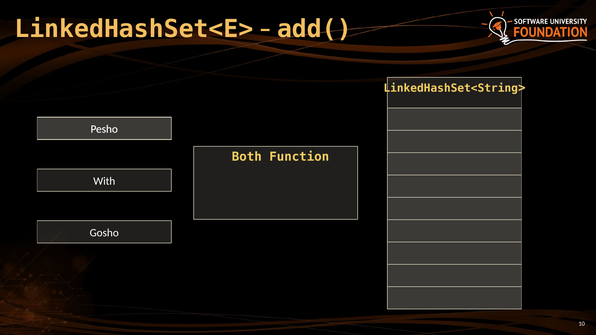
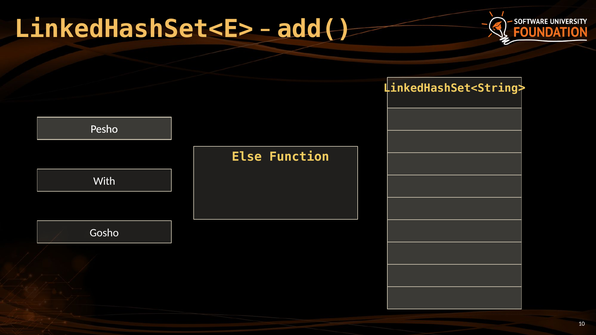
Both: Both -> Else
